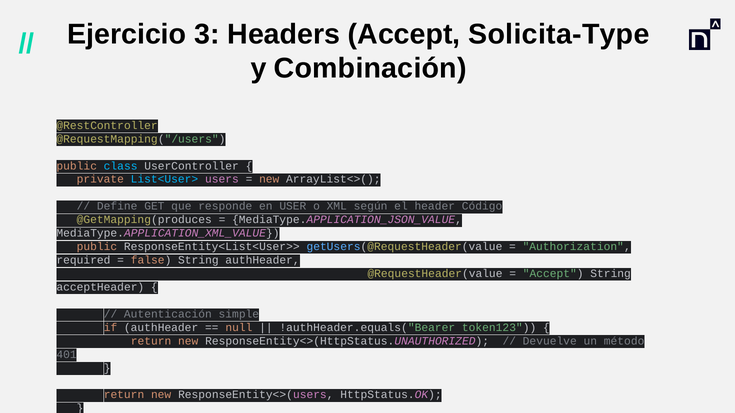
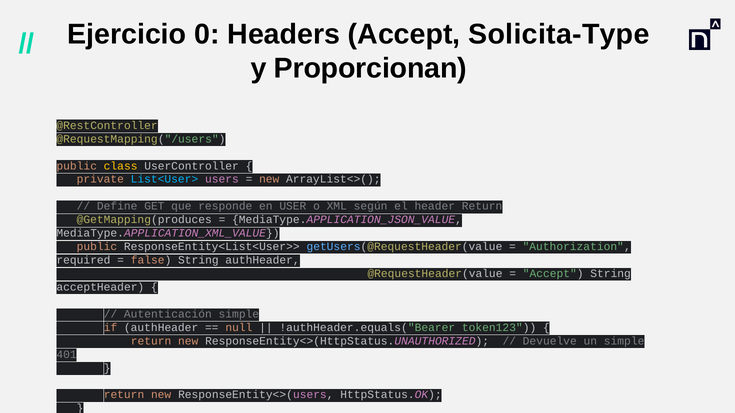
3: 3 -> 0
Combinación: Combinación -> Proporcionan
class colour: light blue -> yellow
header Código: Código -> Return
un método: método -> simple
